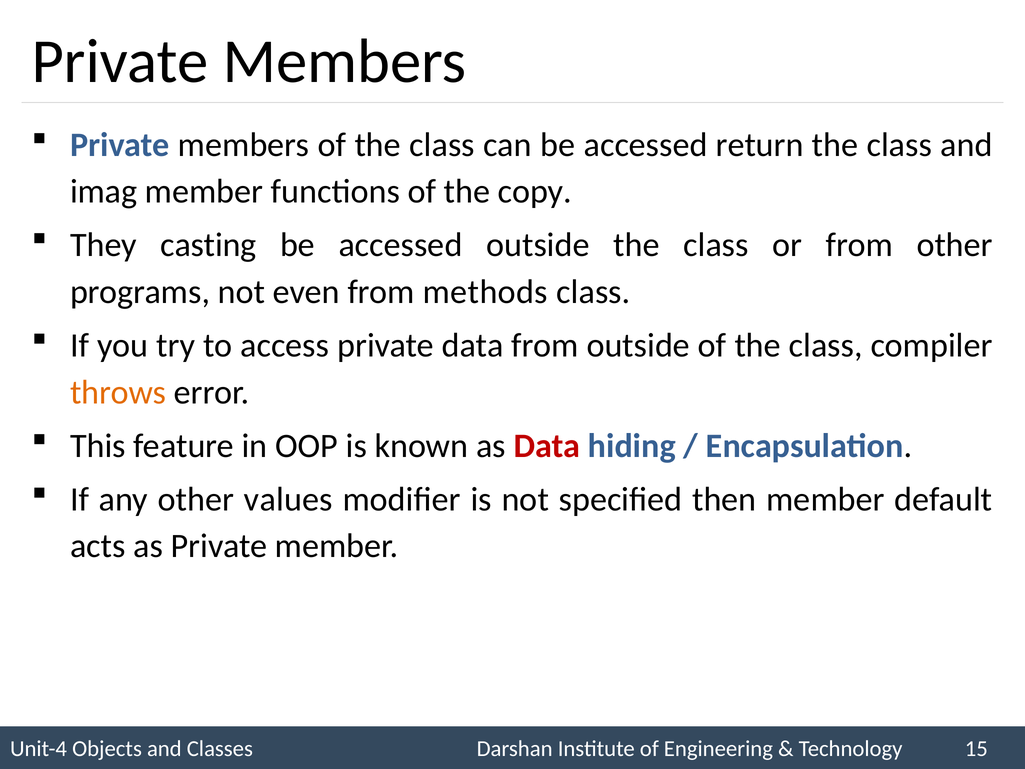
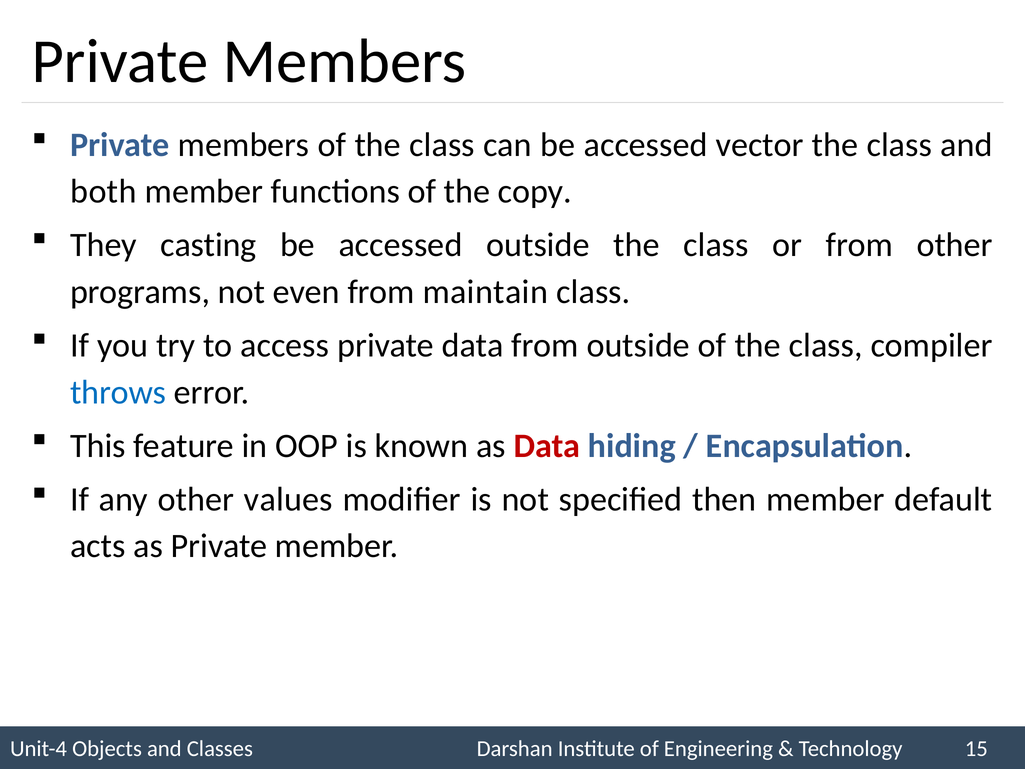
return: return -> vector
imag: imag -> both
methods: methods -> maintain
throws colour: orange -> blue
